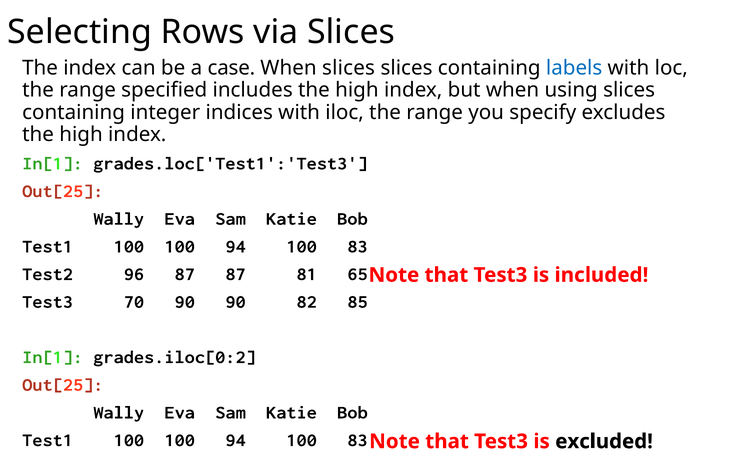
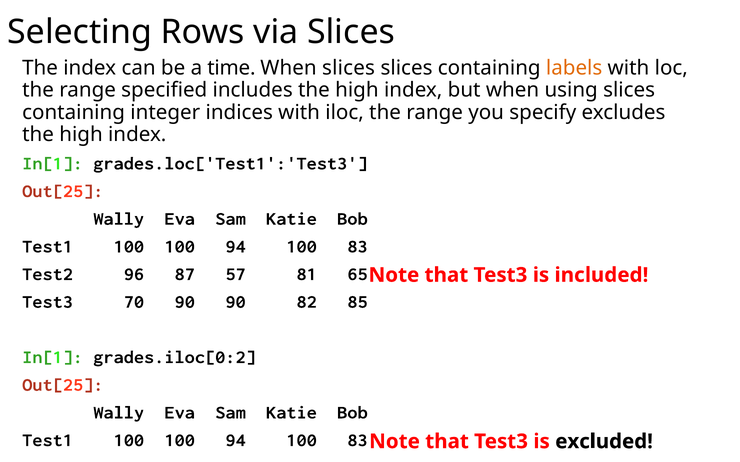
case: case -> time
labels colour: blue -> orange
87 87: 87 -> 57
